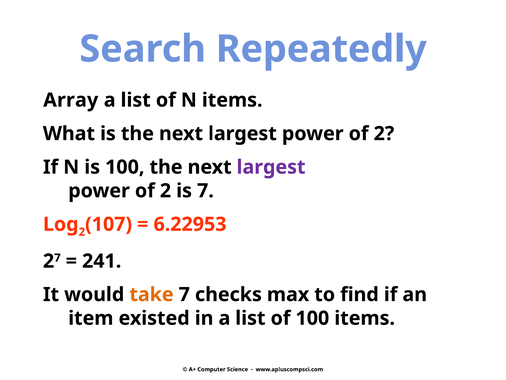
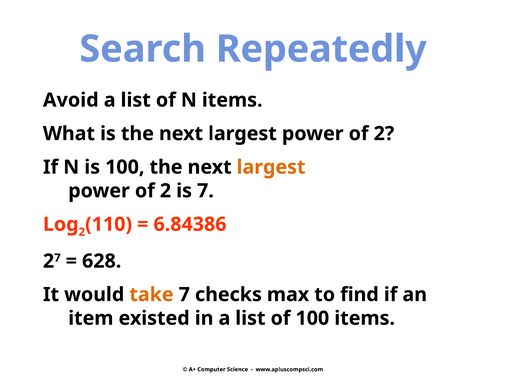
Array: Array -> Avoid
largest at (271, 167) colour: purple -> orange
107: 107 -> 110
6.22953: 6.22953 -> 6.84386
241: 241 -> 628
